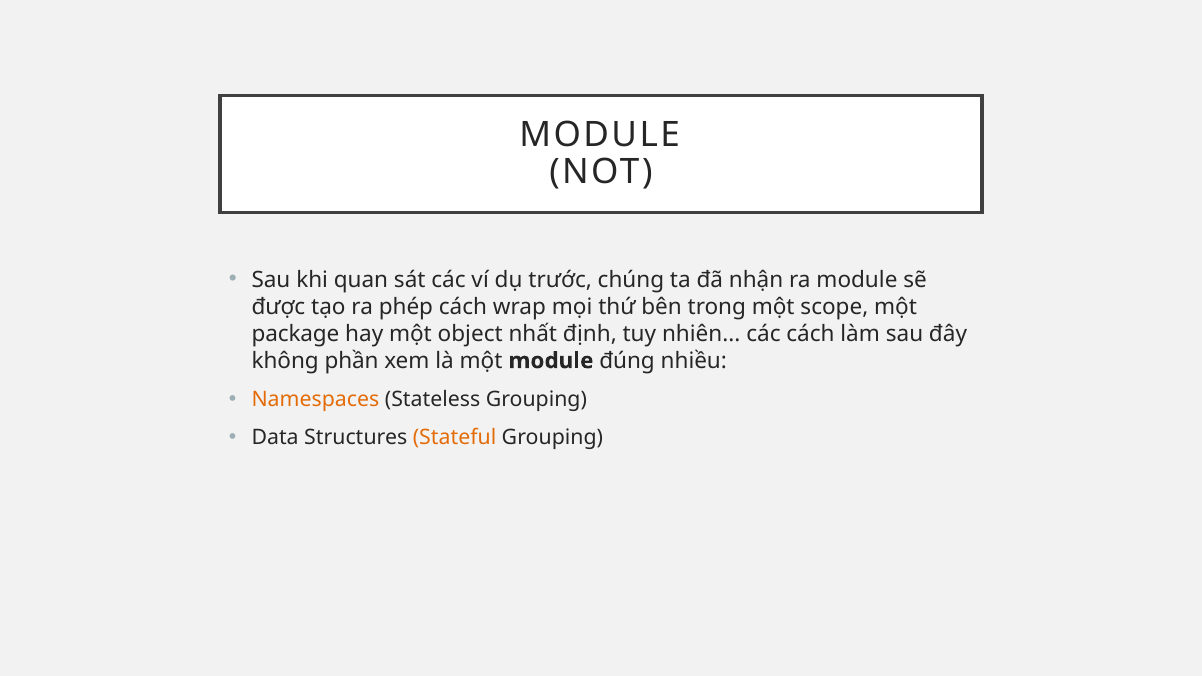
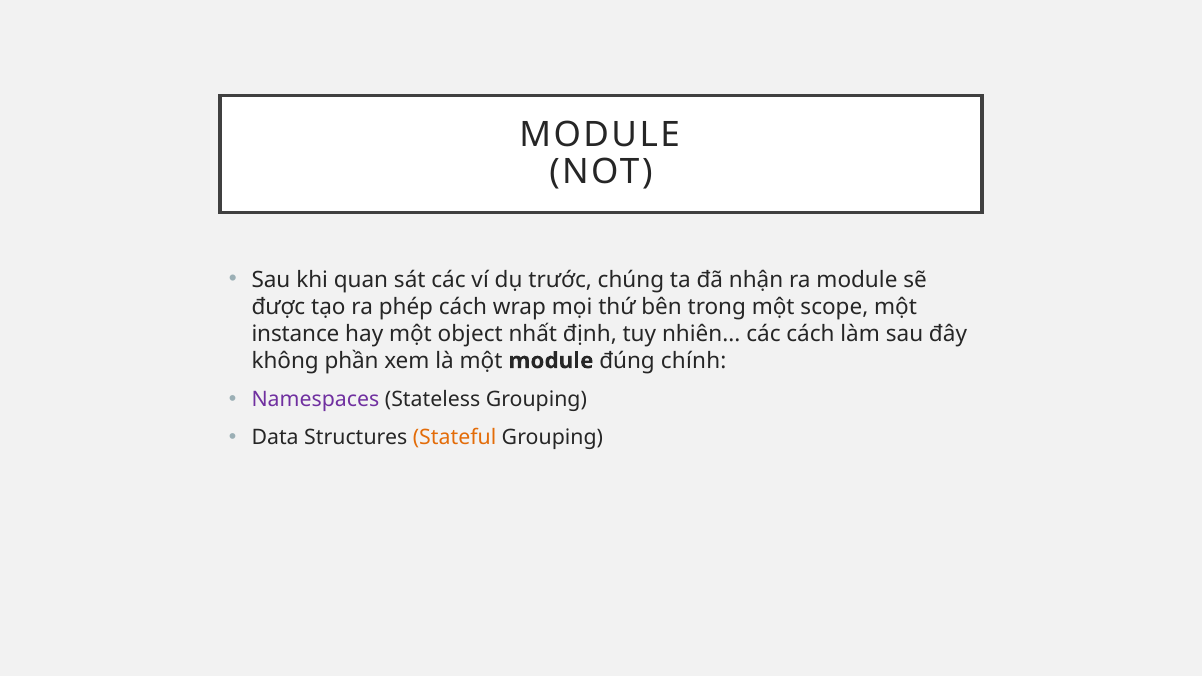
package: package -> instance
nhiều: nhiều -> chính
Namespaces colour: orange -> purple
